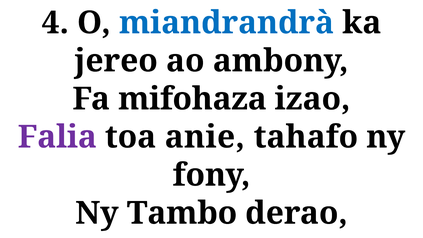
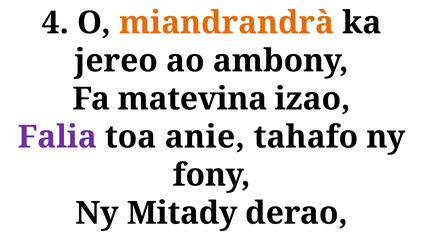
miandrandrà colour: blue -> orange
mifohaza: mifohaza -> matevina
Tambo: Tambo -> Mitady
